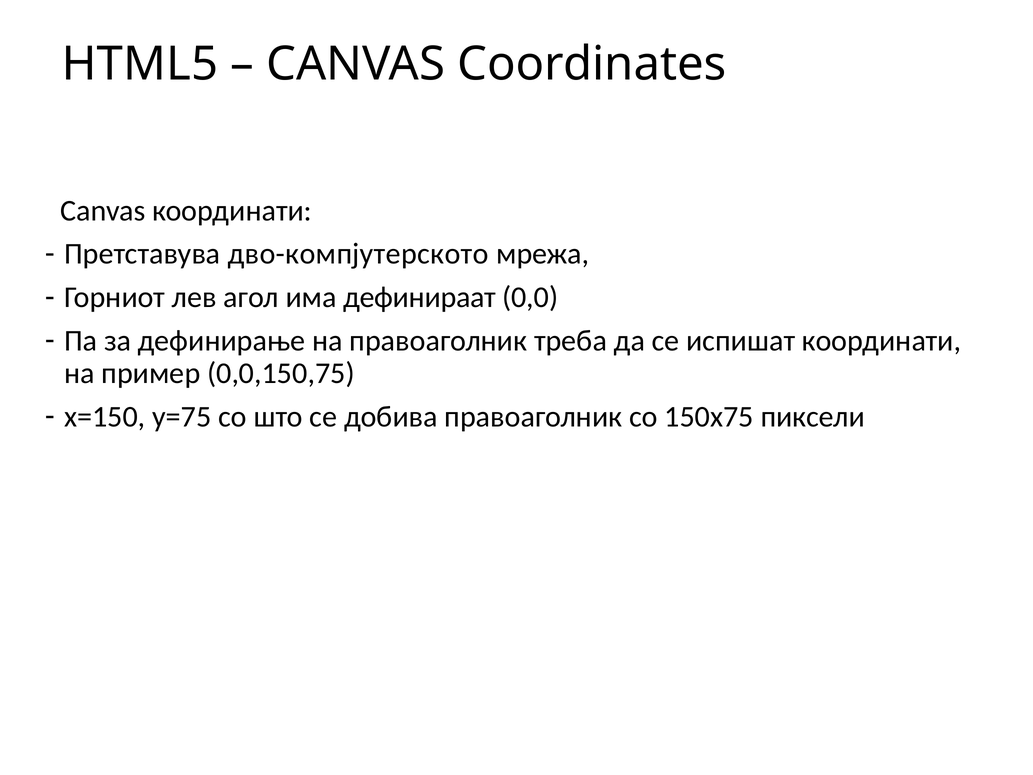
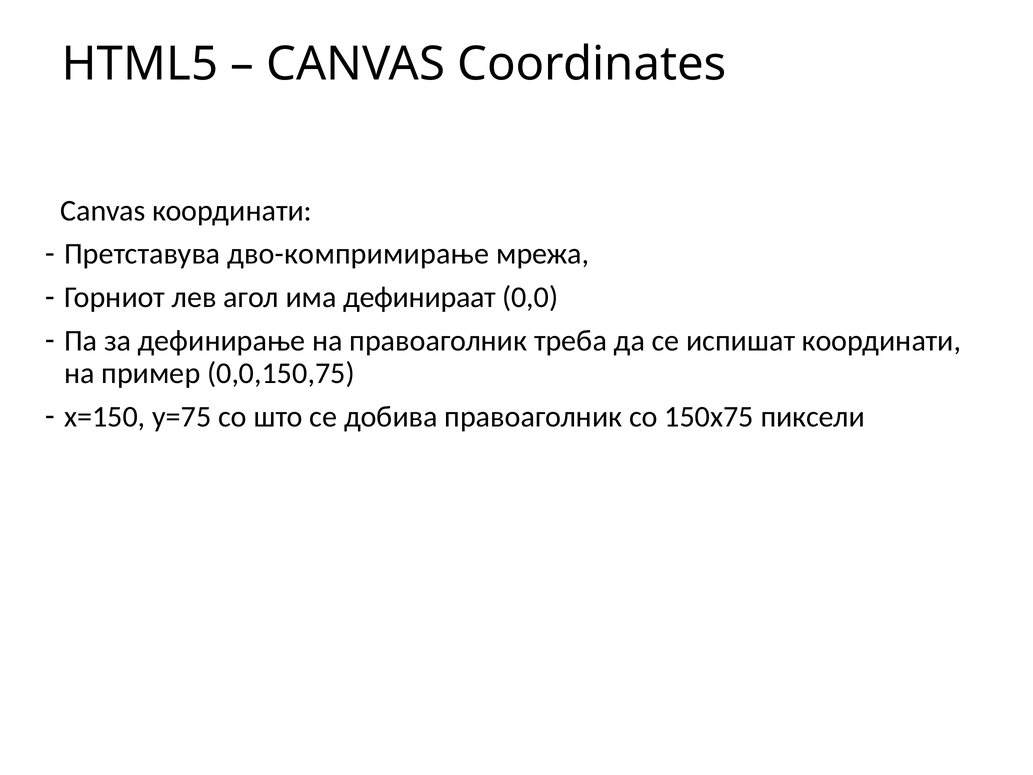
дво-компјутерското: дво-компјутерското -> дво-компримирање
